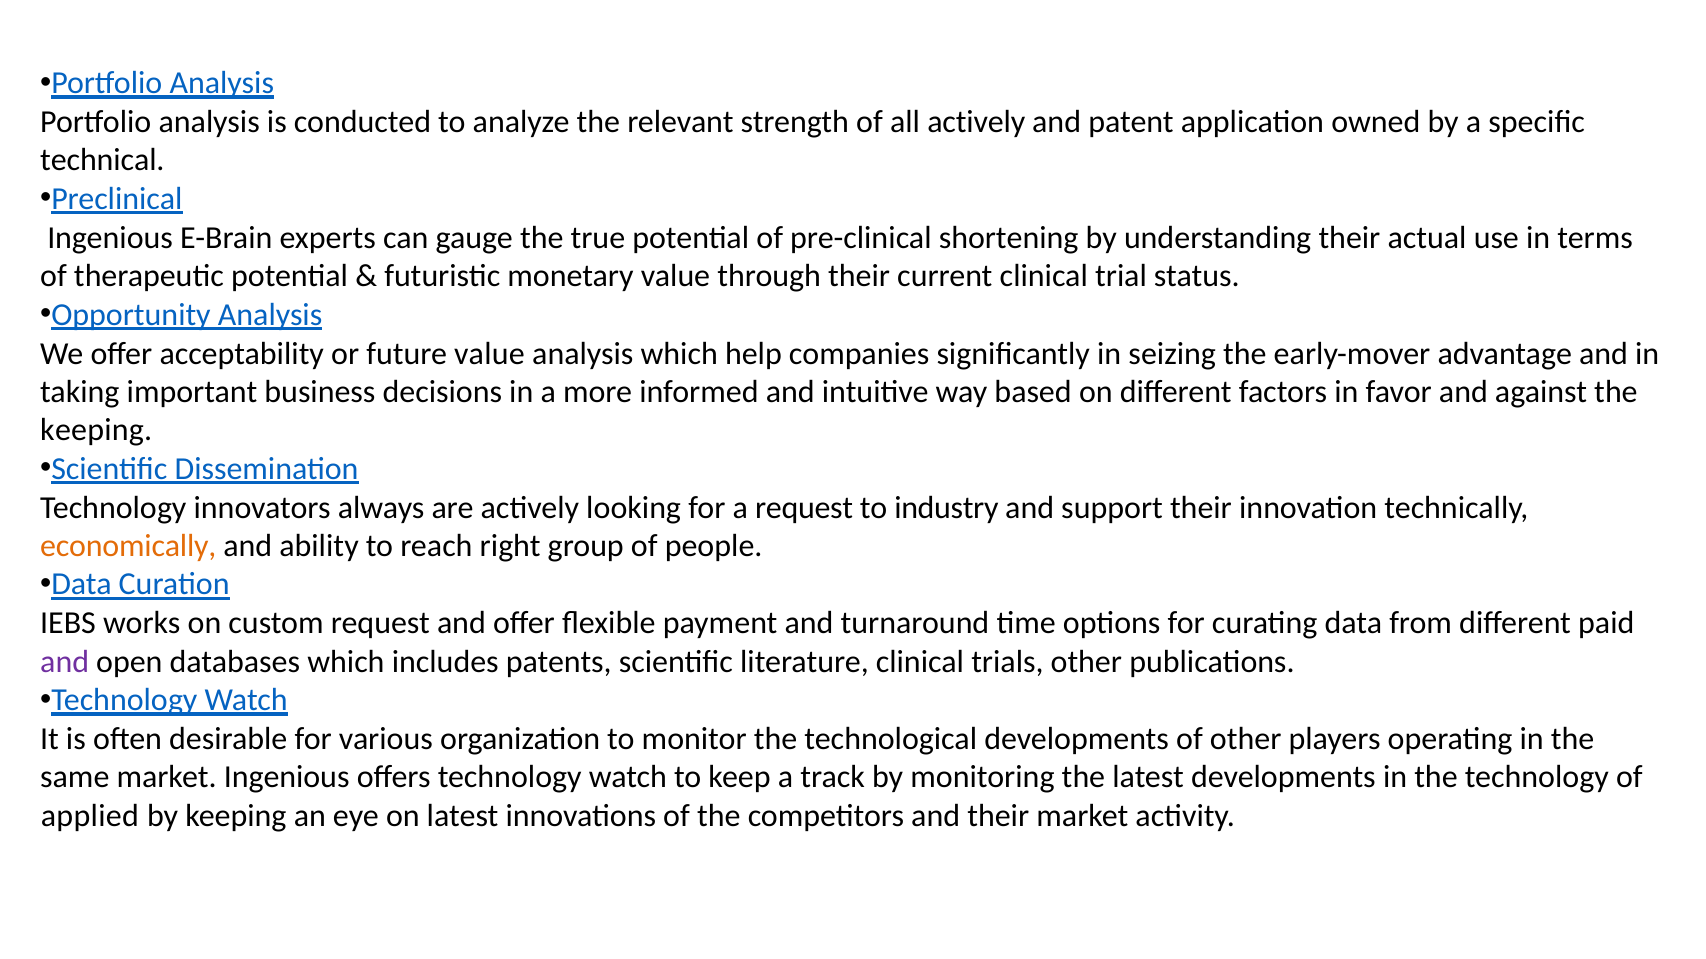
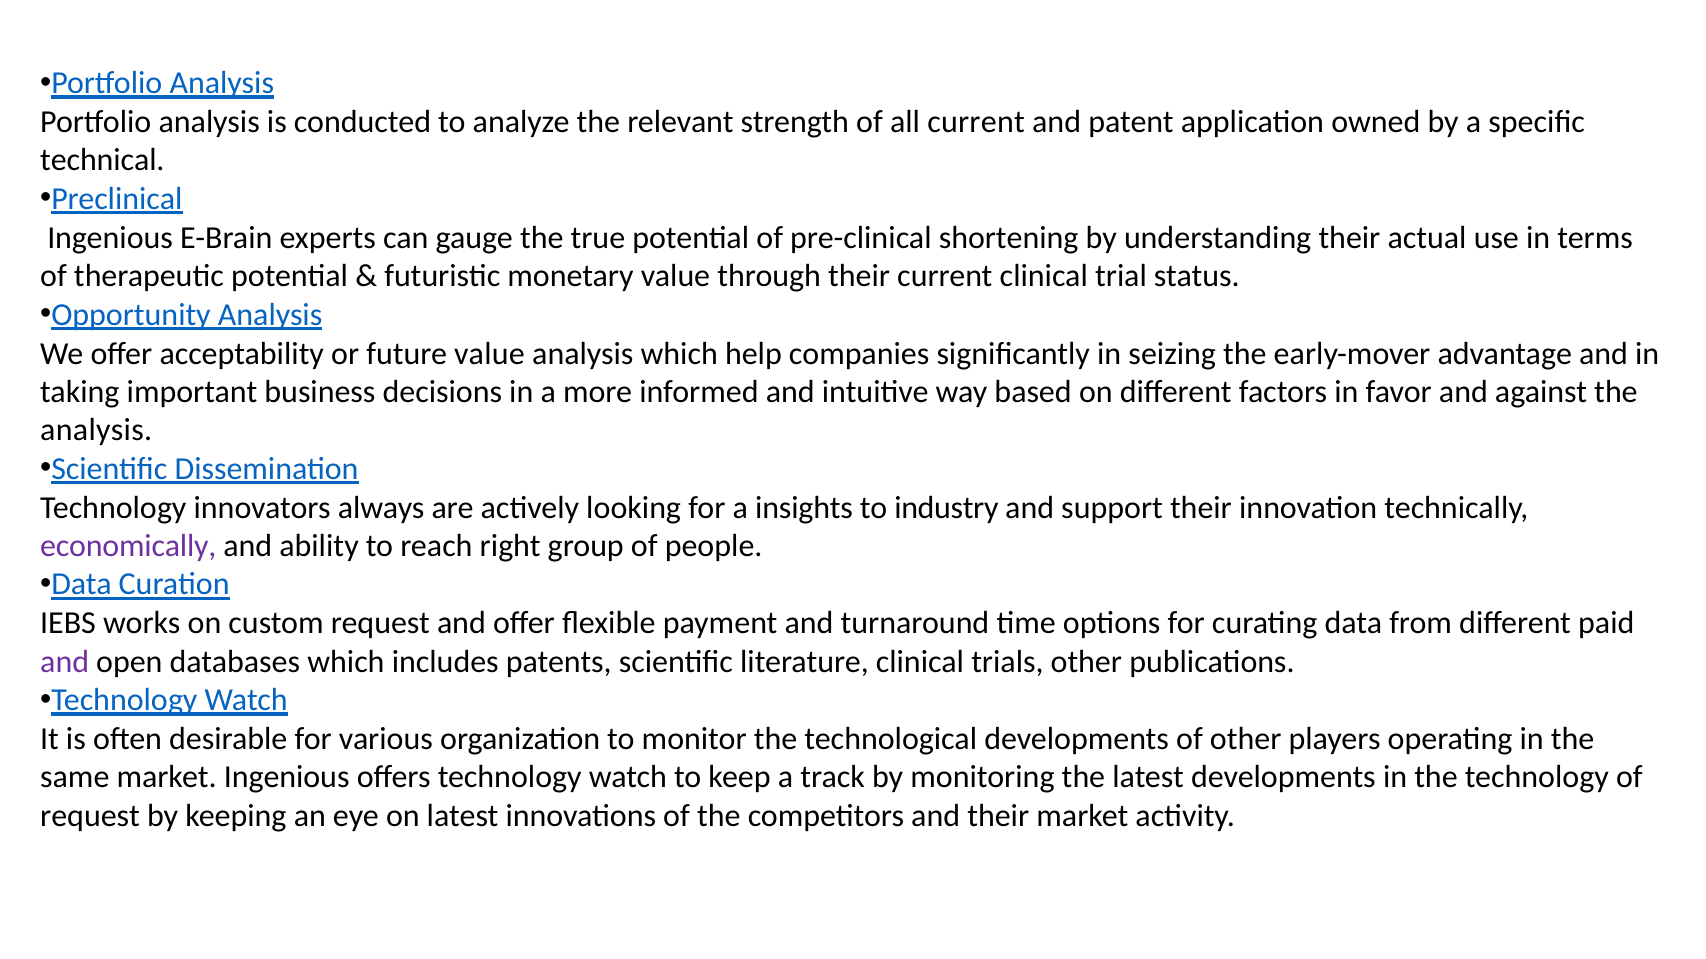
all actively: actively -> current
keeping at (96, 430): keeping -> analysis
a request: request -> insights
economically colour: orange -> purple
applied at (90, 816): applied -> request
